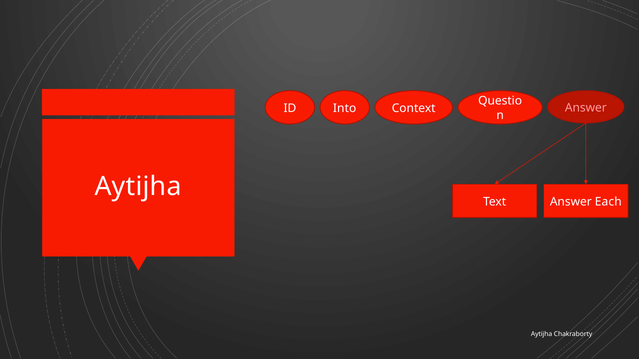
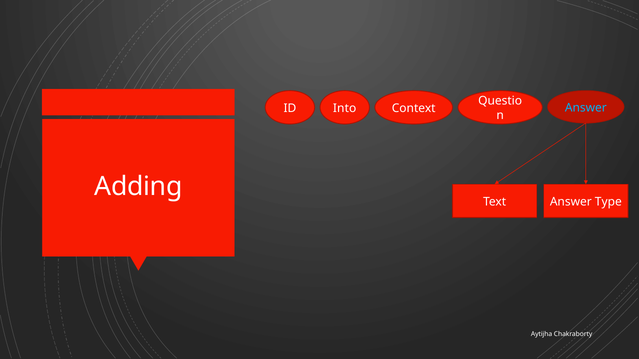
Answer at (586, 108) colour: pink -> light blue
Aytijha at (138, 187): Aytijha -> Adding
Each: Each -> Type
